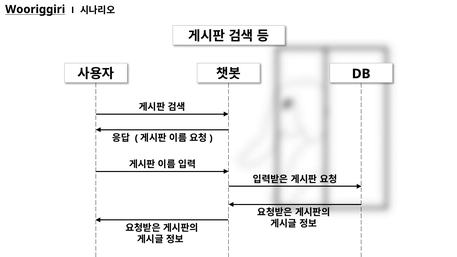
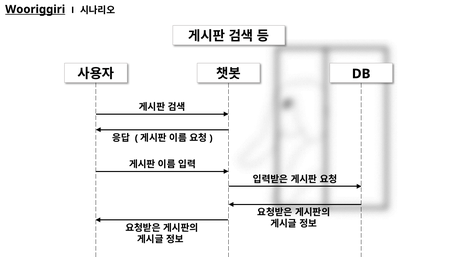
Wooriggiri underline: none -> present
